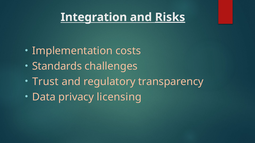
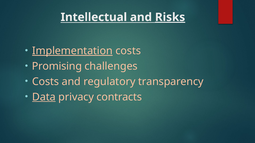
Integration: Integration -> Intellectual
Implementation underline: none -> present
Standards: Standards -> Promising
Trust at (45, 82): Trust -> Costs
Data underline: none -> present
licensing: licensing -> contracts
